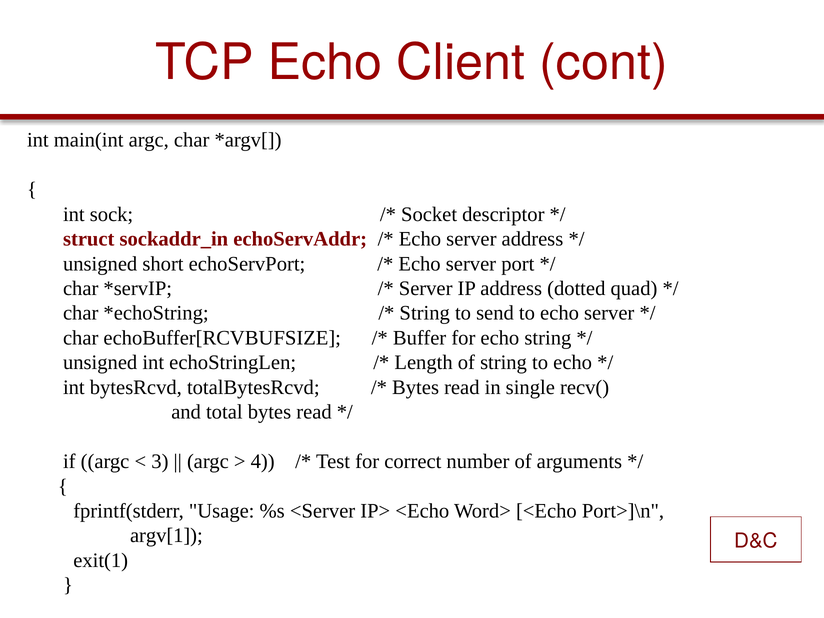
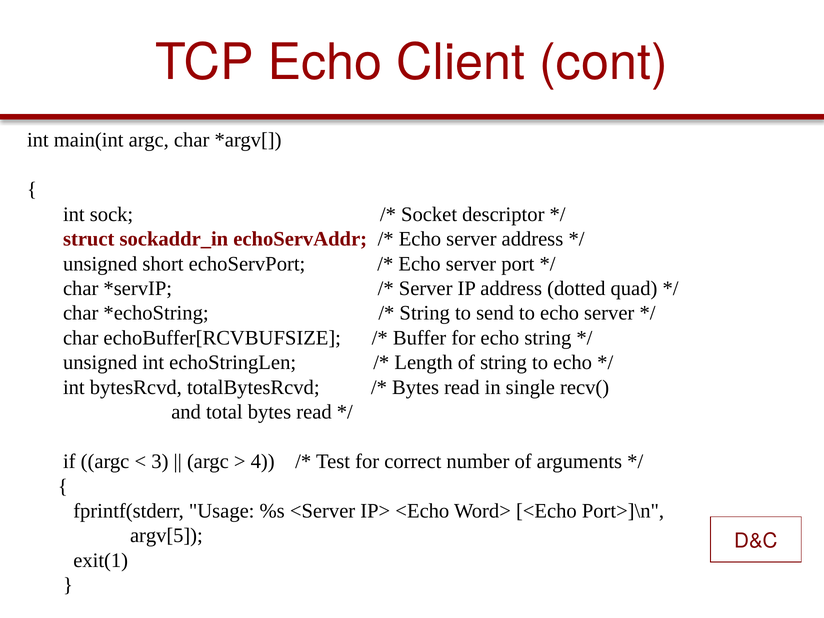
argv[1: argv[1 -> argv[5
